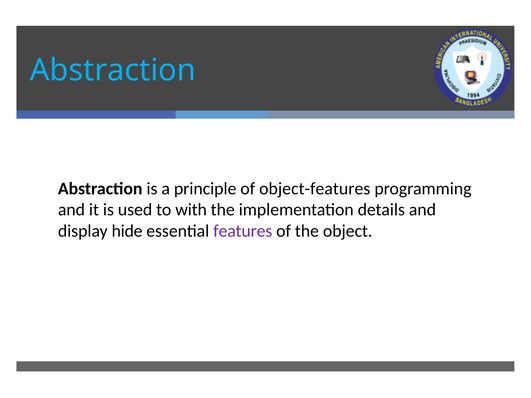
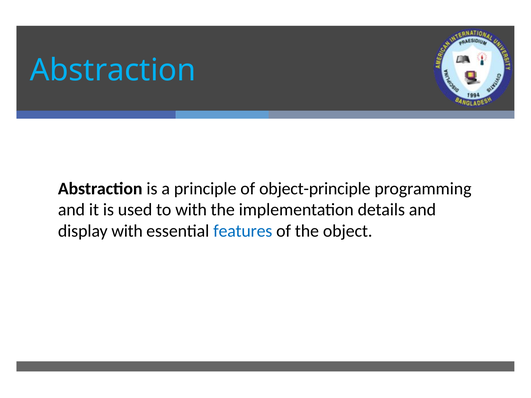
object-features: object-features -> object-principle
display hide: hide -> with
features colour: purple -> blue
